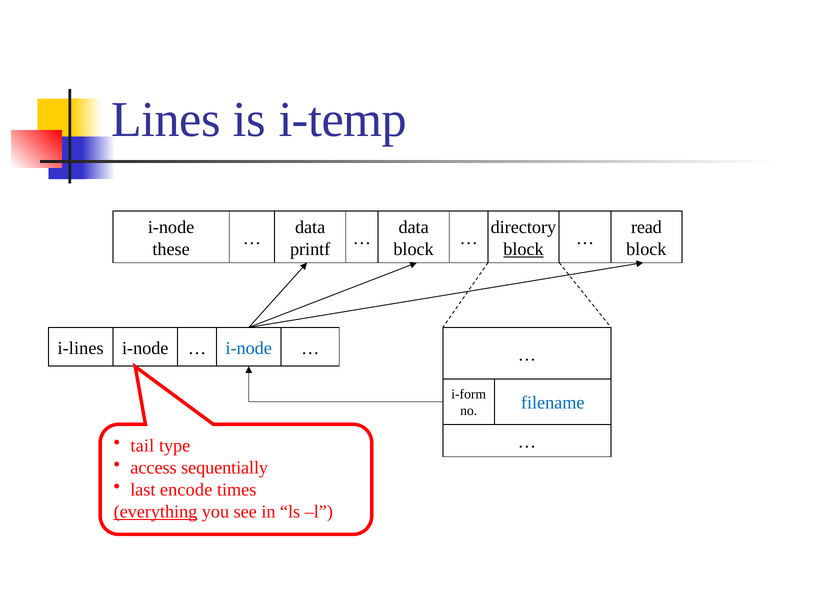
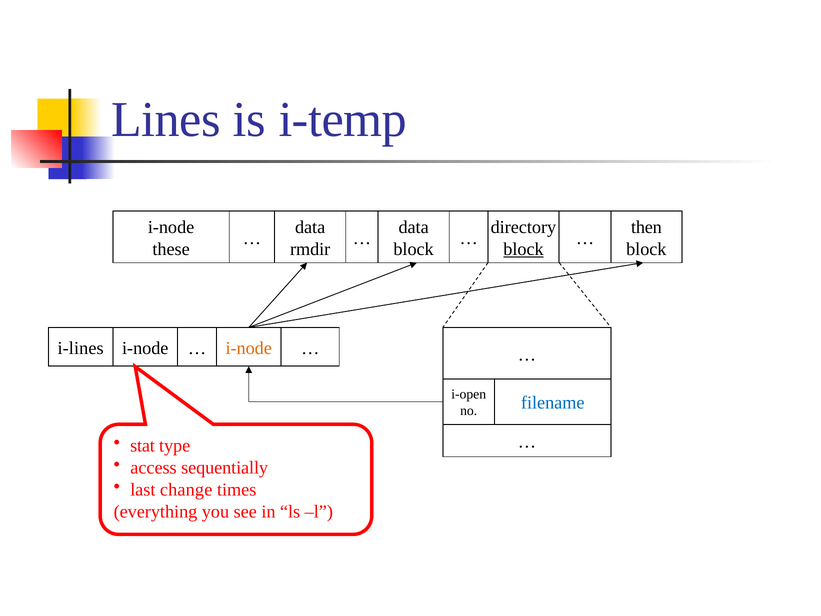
read: read -> then
printf: printf -> rmdir
i-node at (249, 348) colour: blue -> orange
i-form: i-form -> i-open
tail: tail -> stat
encode: encode -> change
everything underline: present -> none
